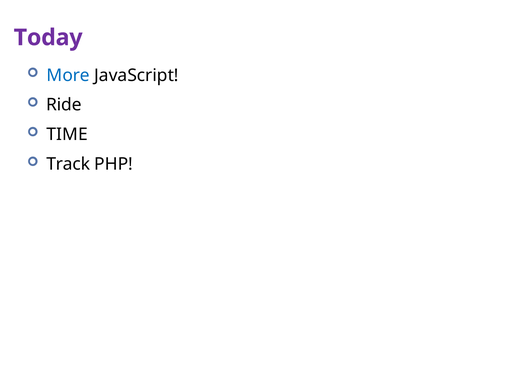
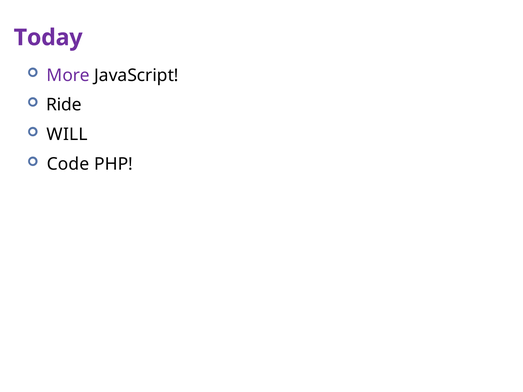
More colour: blue -> purple
TIME: TIME -> WILL
Track: Track -> Code
